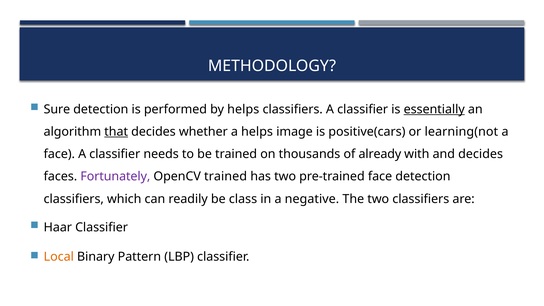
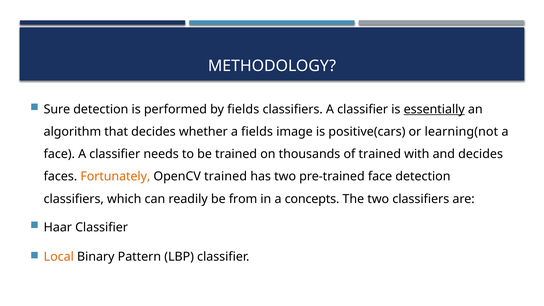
by helps: helps -> fields
that underline: present -> none
a helps: helps -> fields
of already: already -> trained
Fortunately colour: purple -> orange
class: class -> from
negative: negative -> concepts
